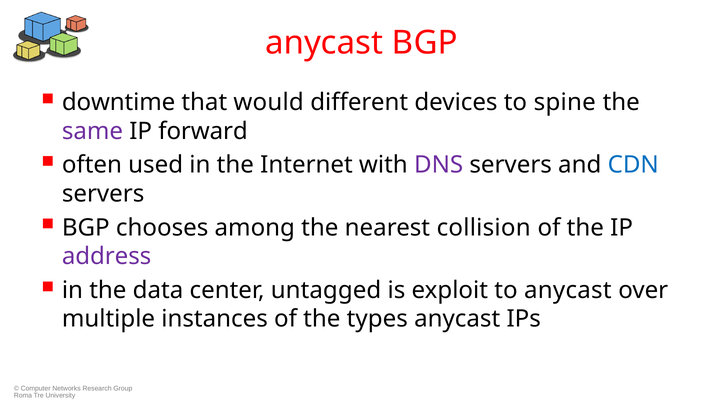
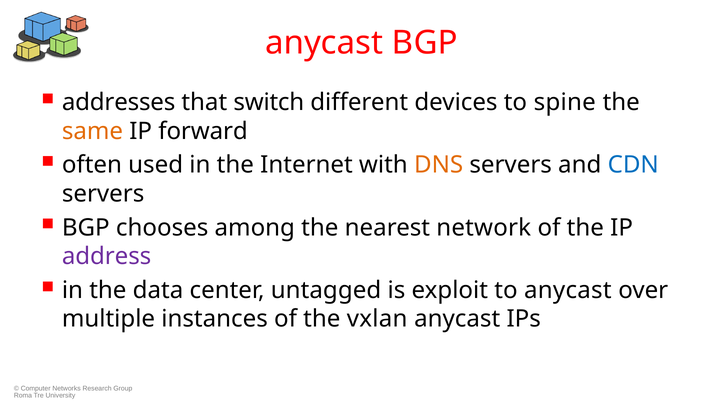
downtime: downtime -> addresses
would: would -> switch
same colour: purple -> orange
DNS colour: purple -> orange
collision: collision -> network
types: types -> vxlan
